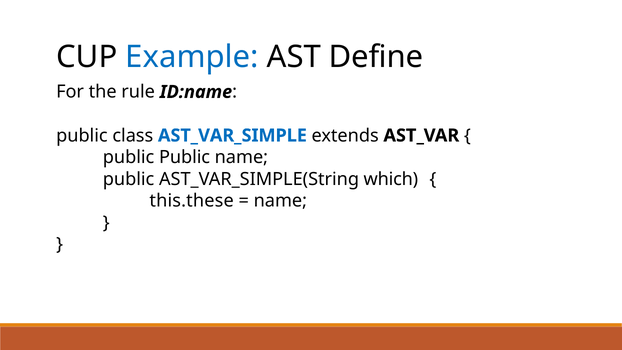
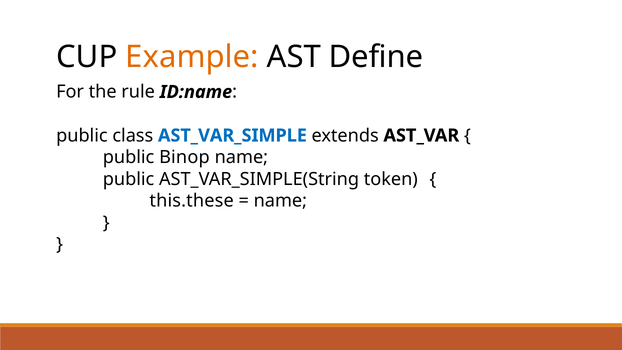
Example colour: blue -> orange
public Public: Public -> Binop
which: which -> token
